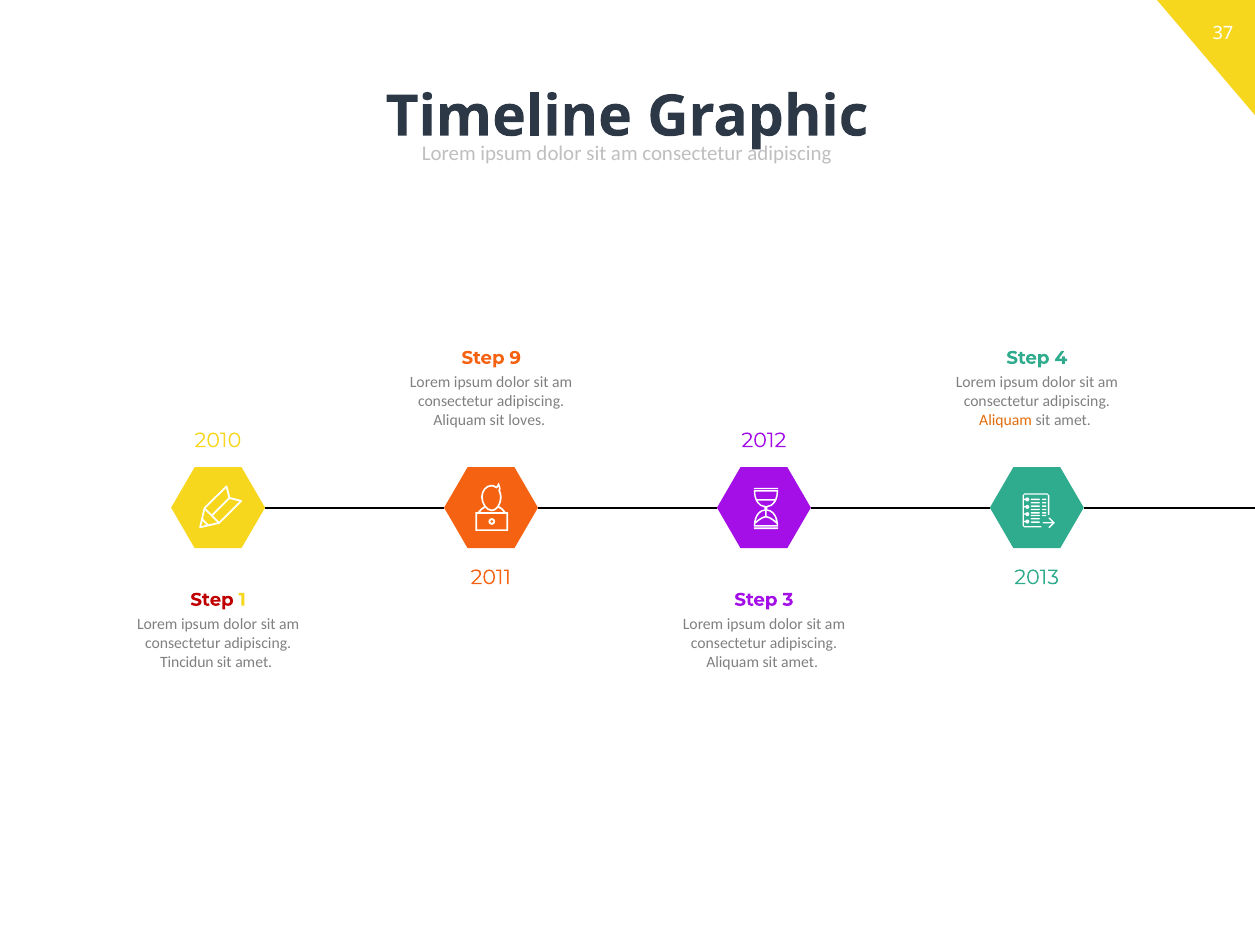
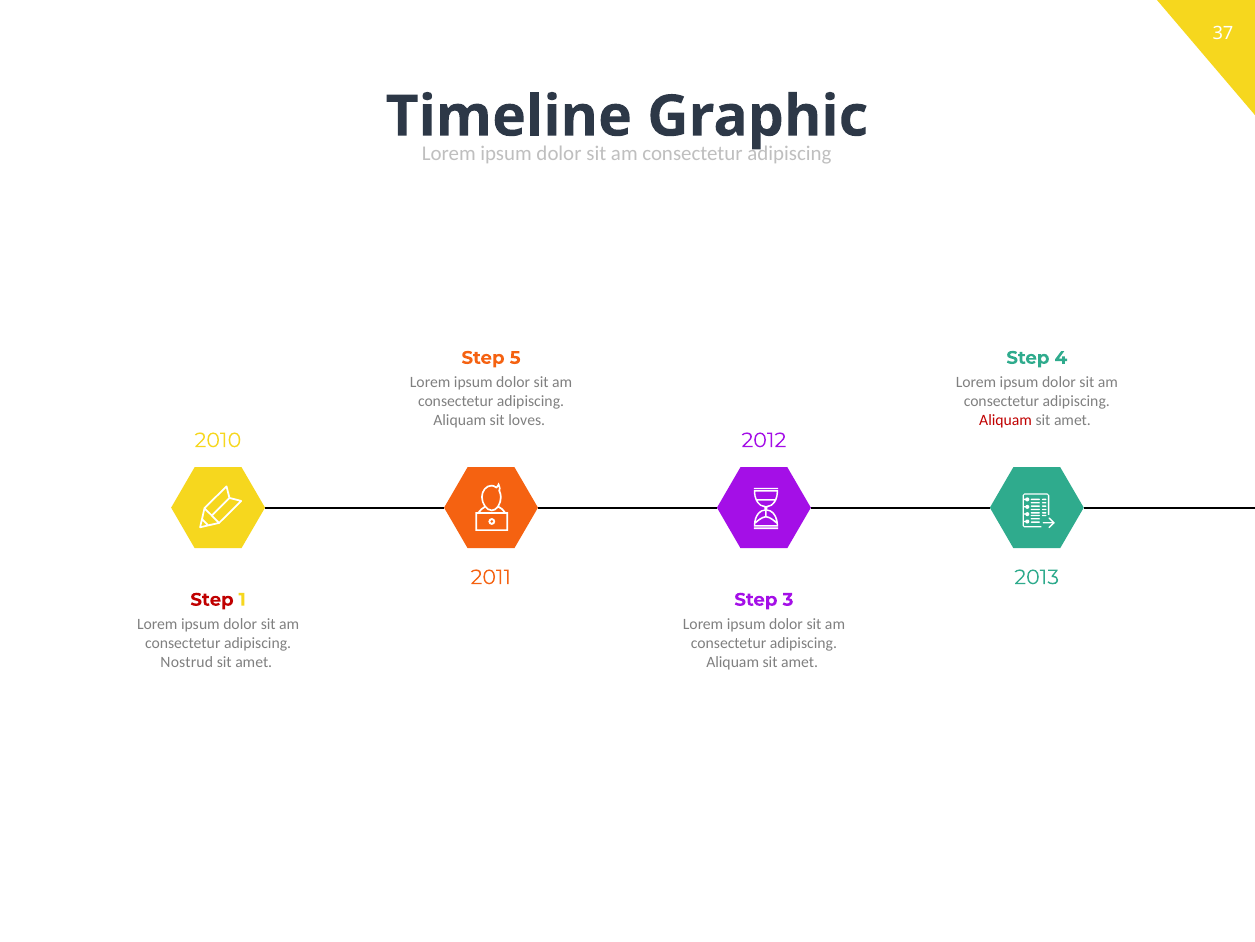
9: 9 -> 5
Aliquam at (1006, 420) colour: orange -> red
Tincidun: Tincidun -> Nostrud
